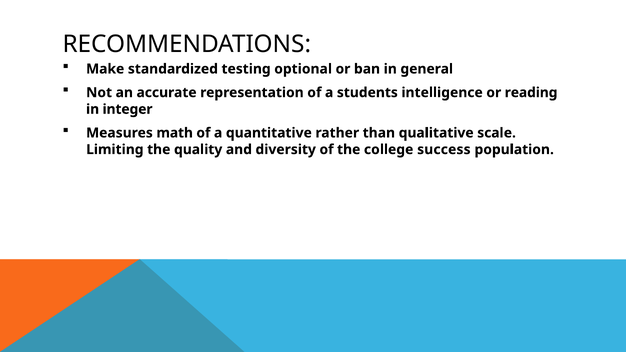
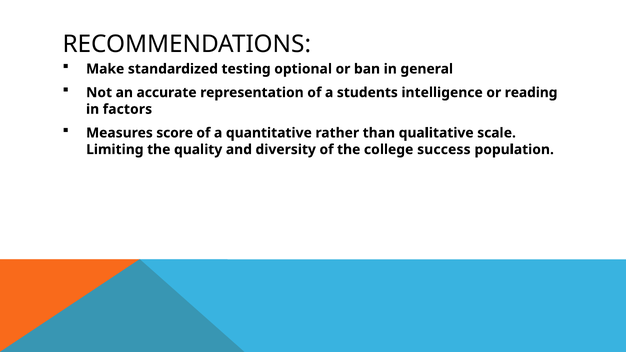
integer: integer -> factors
math: math -> score
